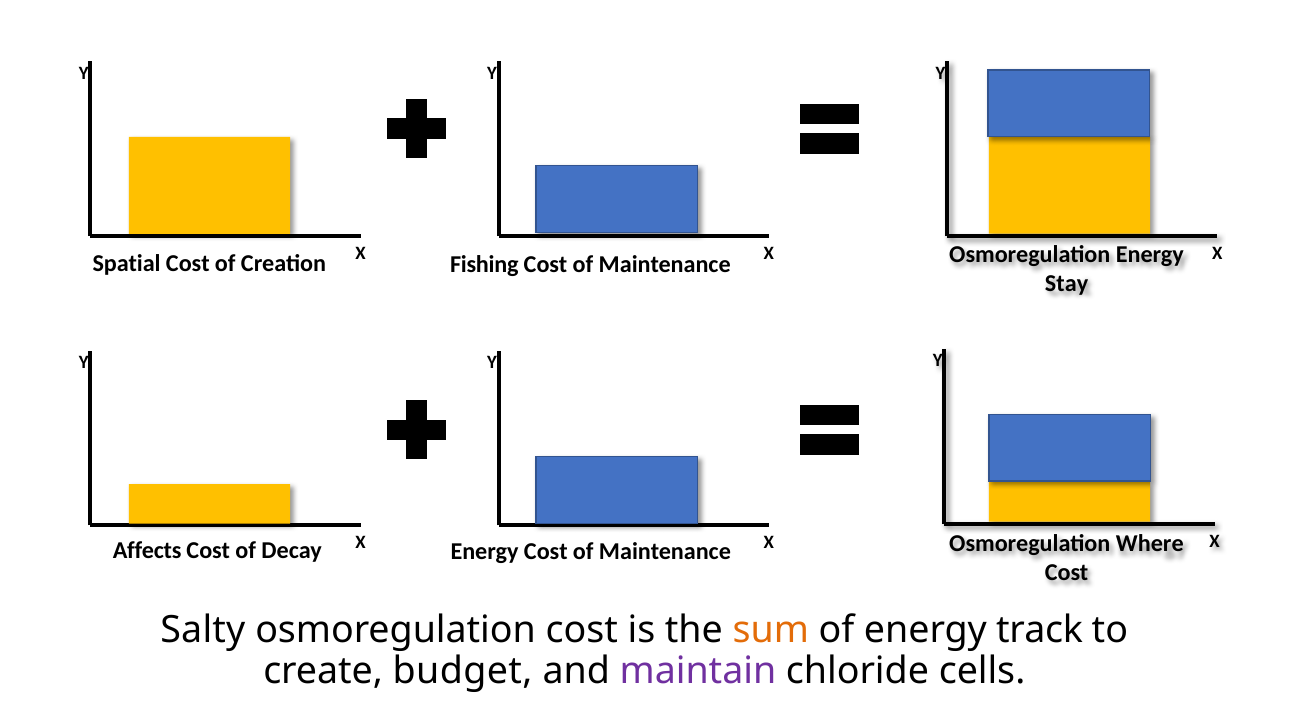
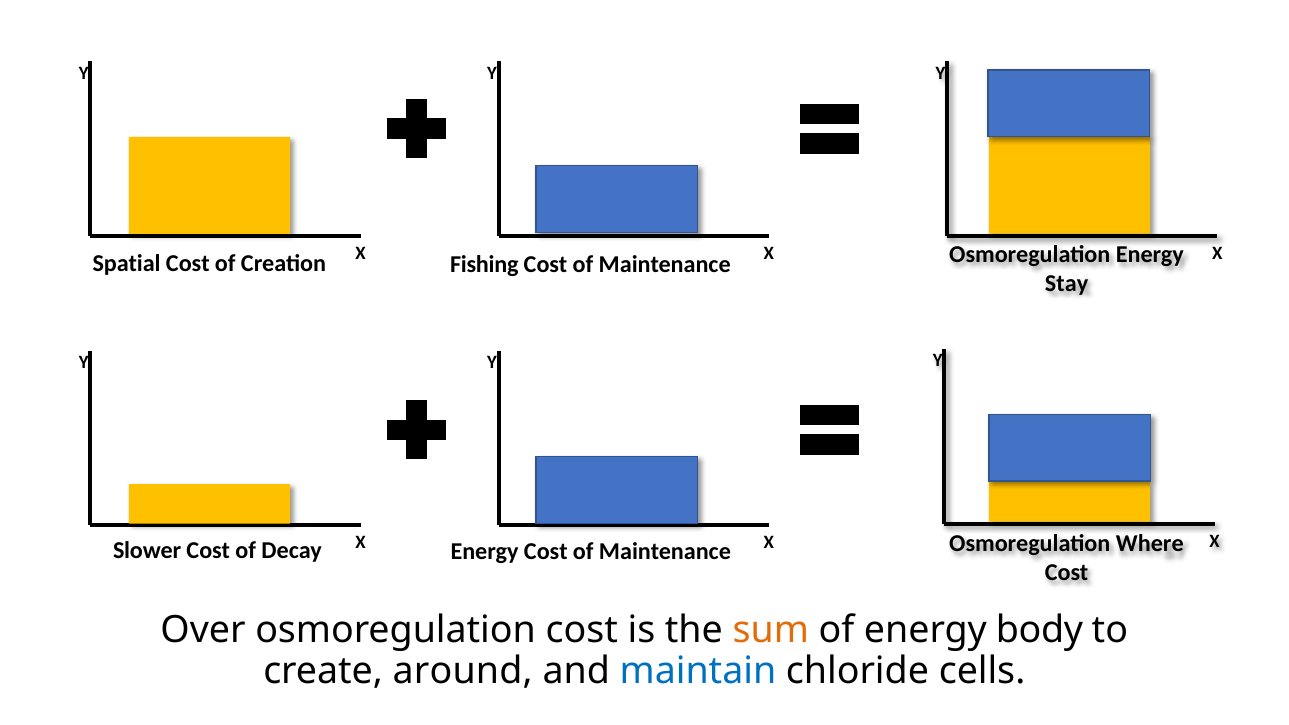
Affects: Affects -> Slower
Salty: Salty -> Over
track: track -> body
budget: budget -> around
maintain colour: purple -> blue
